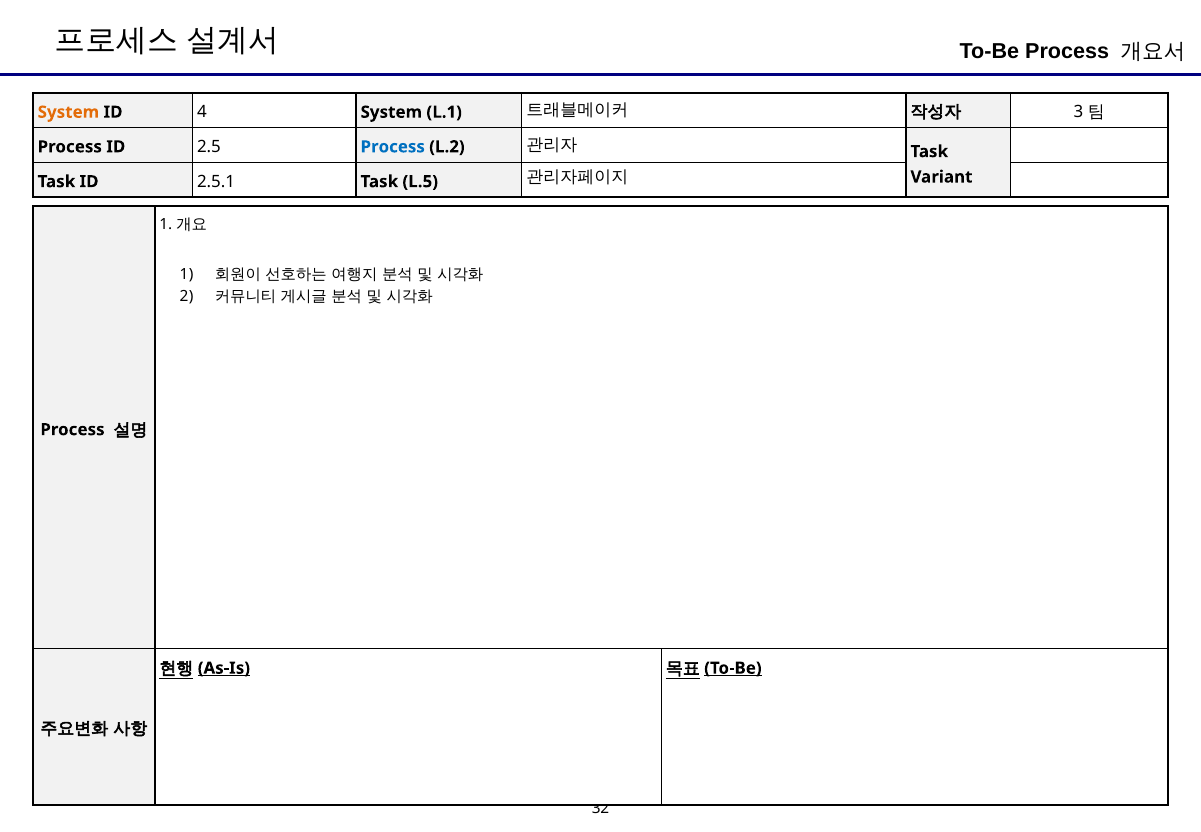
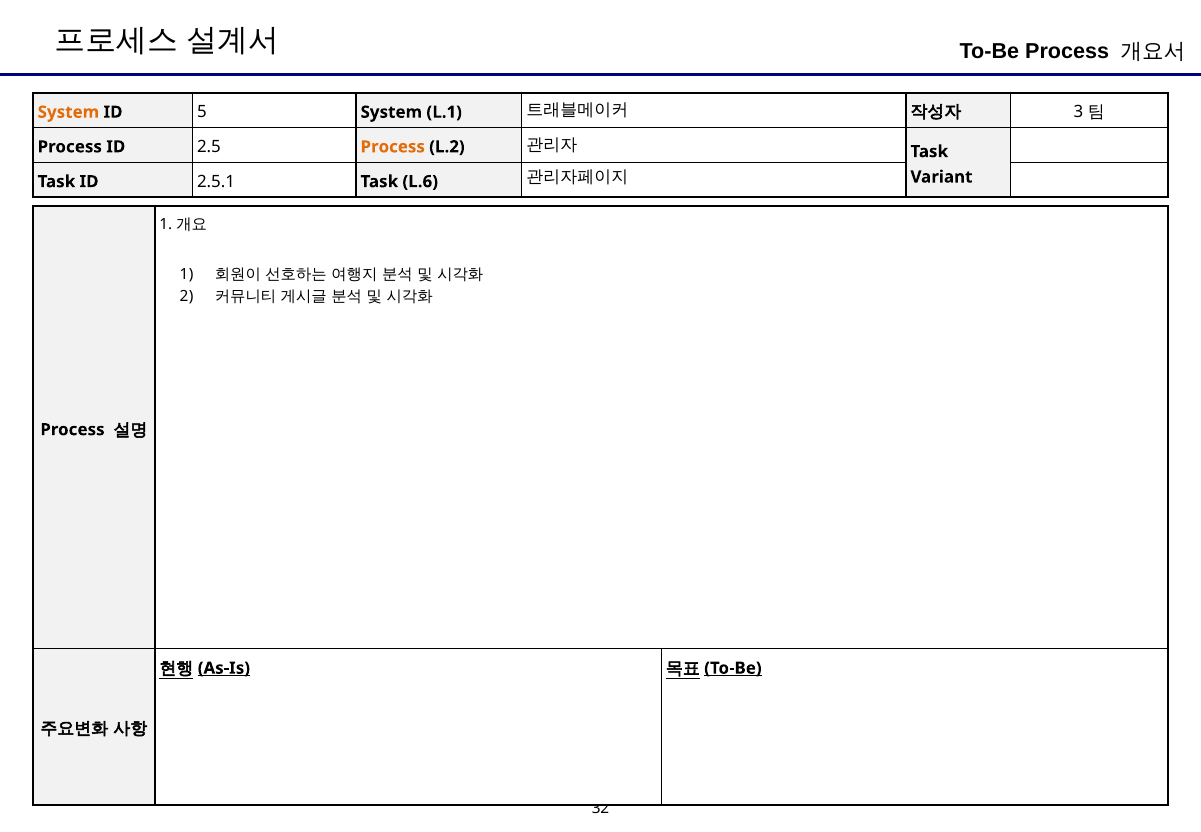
4: 4 -> 5
Process at (393, 147) colour: blue -> orange
L.5: L.5 -> L.6
